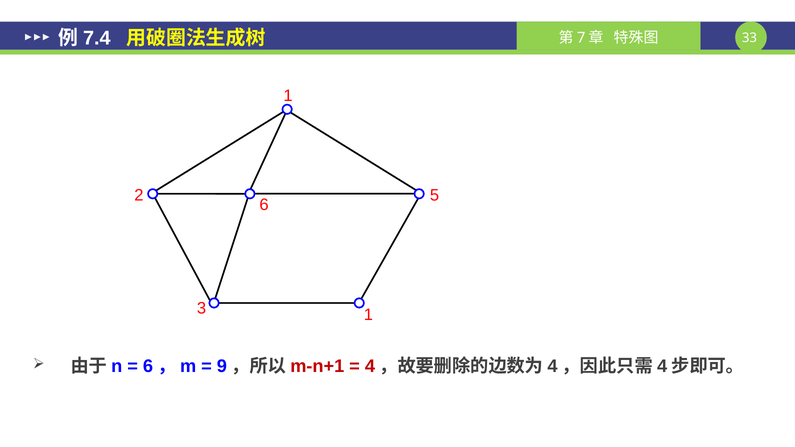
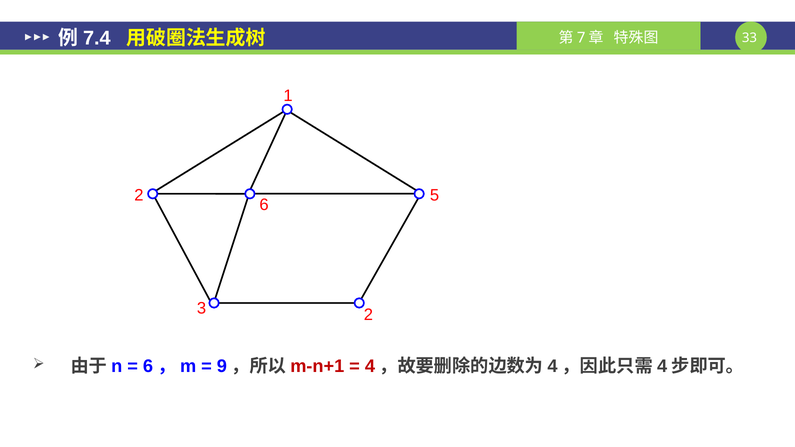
3 1: 1 -> 2
